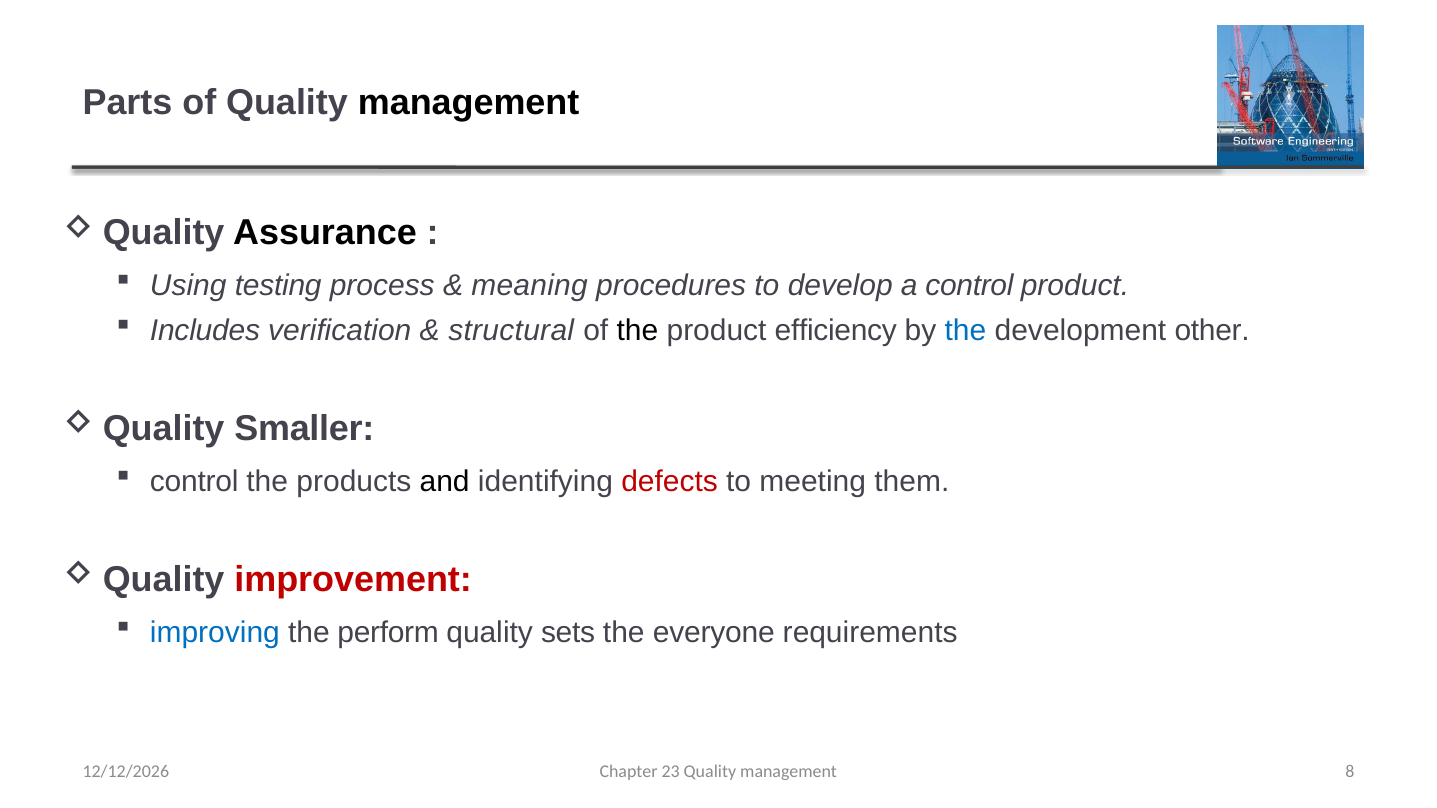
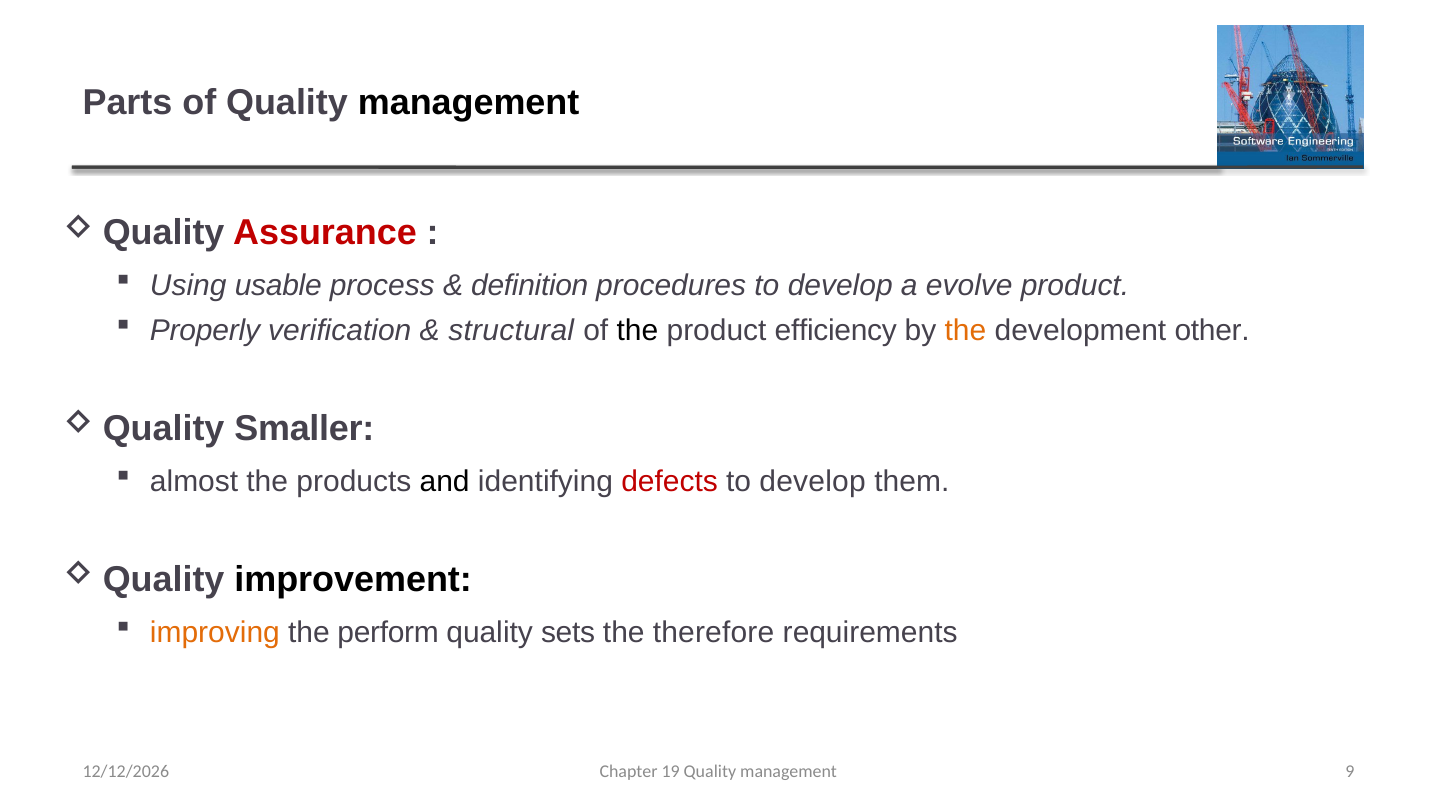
Assurance colour: black -> red
testing: testing -> usable
meaning: meaning -> definition
a control: control -> evolve
Includes: Includes -> Properly
the at (965, 331) colour: blue -> orange
control at (194, 482): control -> almost
meeting at (813, 482): meeting -> develop
improvement colour: red -> black
improving colour: blue -> orange
everyone: everyone -> therefore
23: 23 -> 19
8: 8 -> 9
